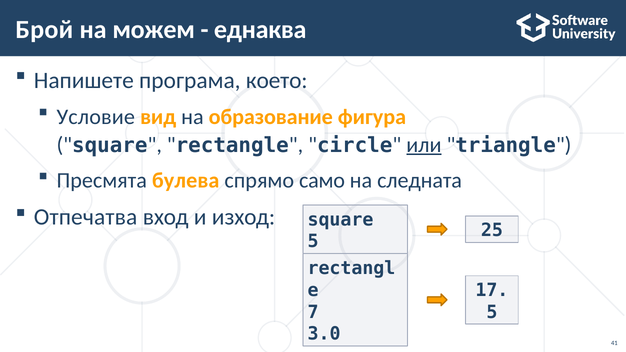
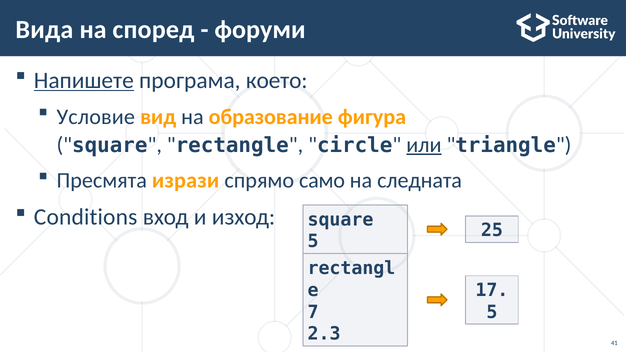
Брой: Брой -> Вида
можем: можем -> според
еднаква: еднаква -> форуми
Напишете underline: none -> present
булева: булева -> изрази
Отпечатва: Отпечатва -> Conditions
3.0: 3.0 -> 2.3
